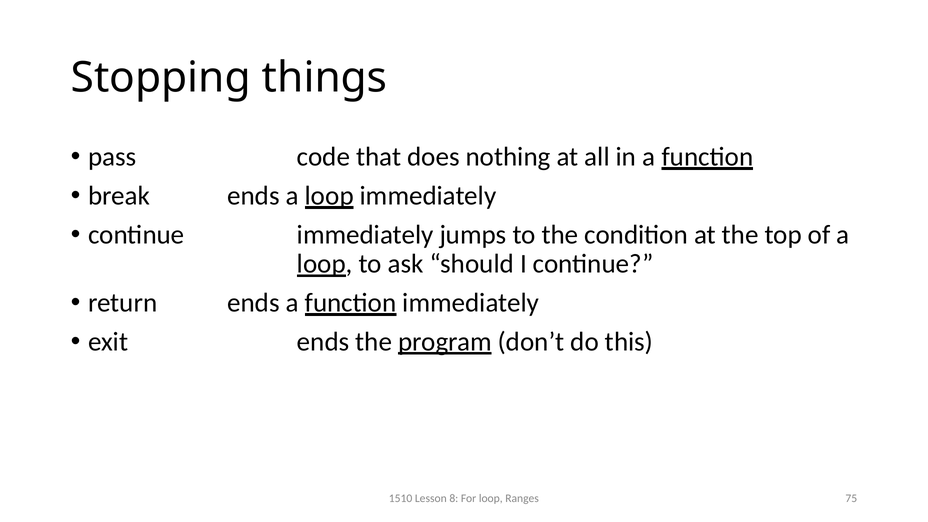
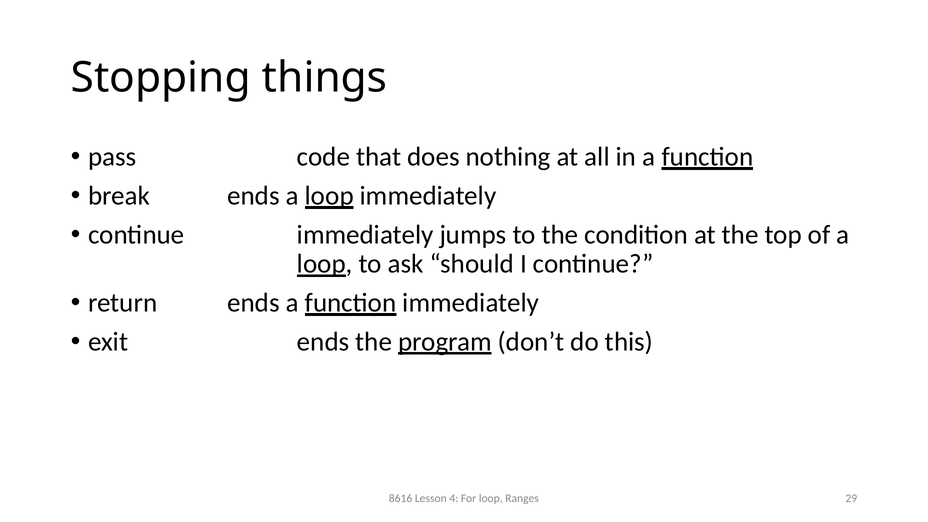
1510: 1510 -> 8616
8: 8 -> 4
75: 75 -> 29
